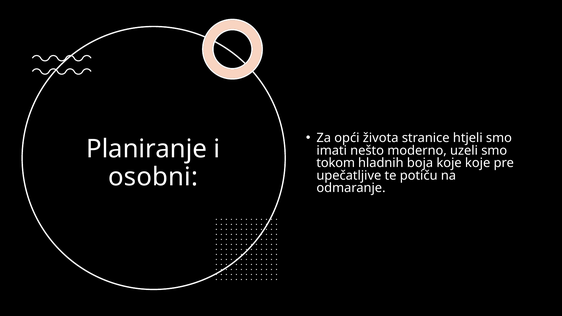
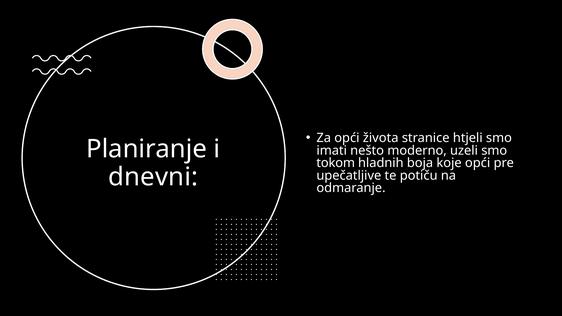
koje koje: koje -> opći
osobni: osobni -> dnevni
